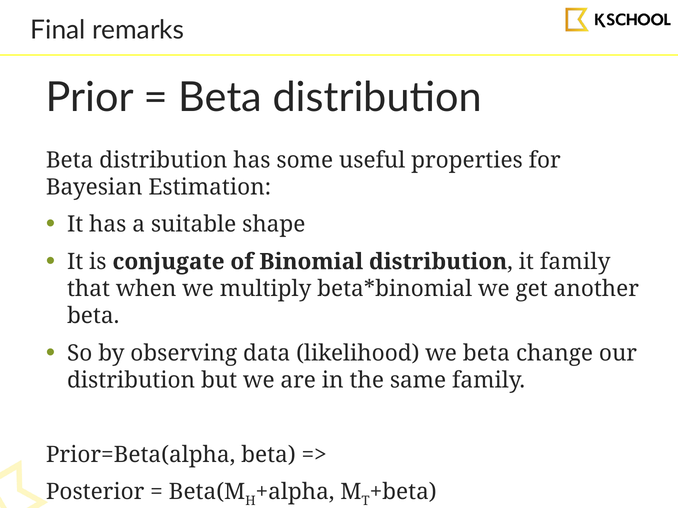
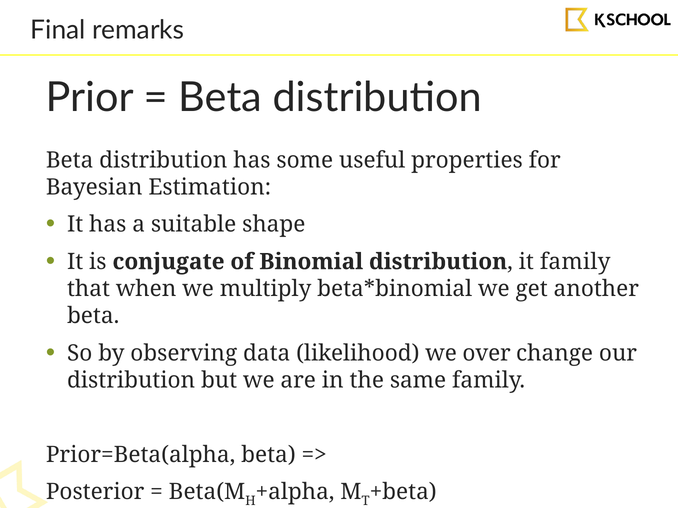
we beta: beta -> over
